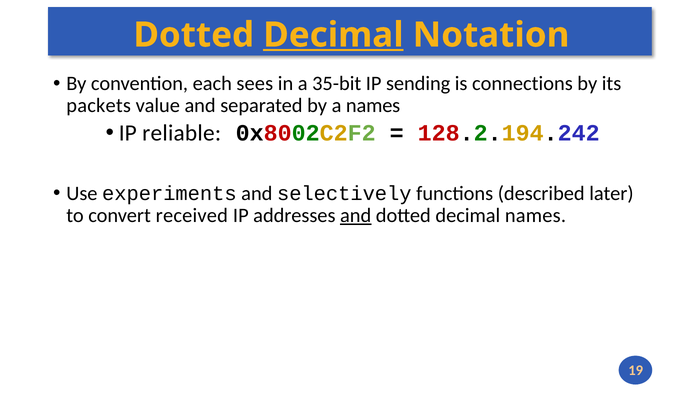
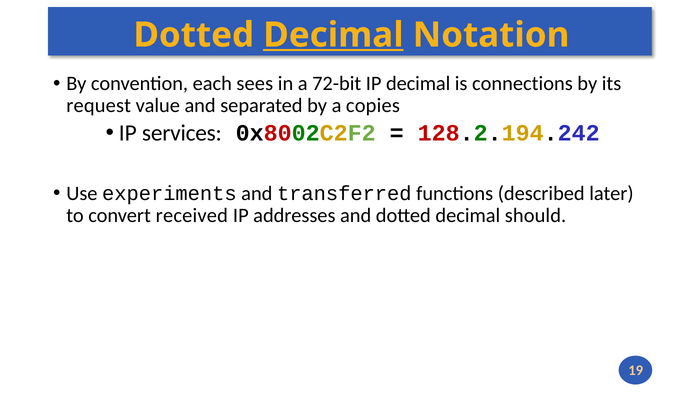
35-bit: 35-bit -> 72-bit
IP sending: sending -> decimal
packets: packets -> request
a names: names -> copies
reliable: reliable -> services
selectively: selectively -> transferred
and at (356, 215) underline: present -> none
decimal names: names -> should
